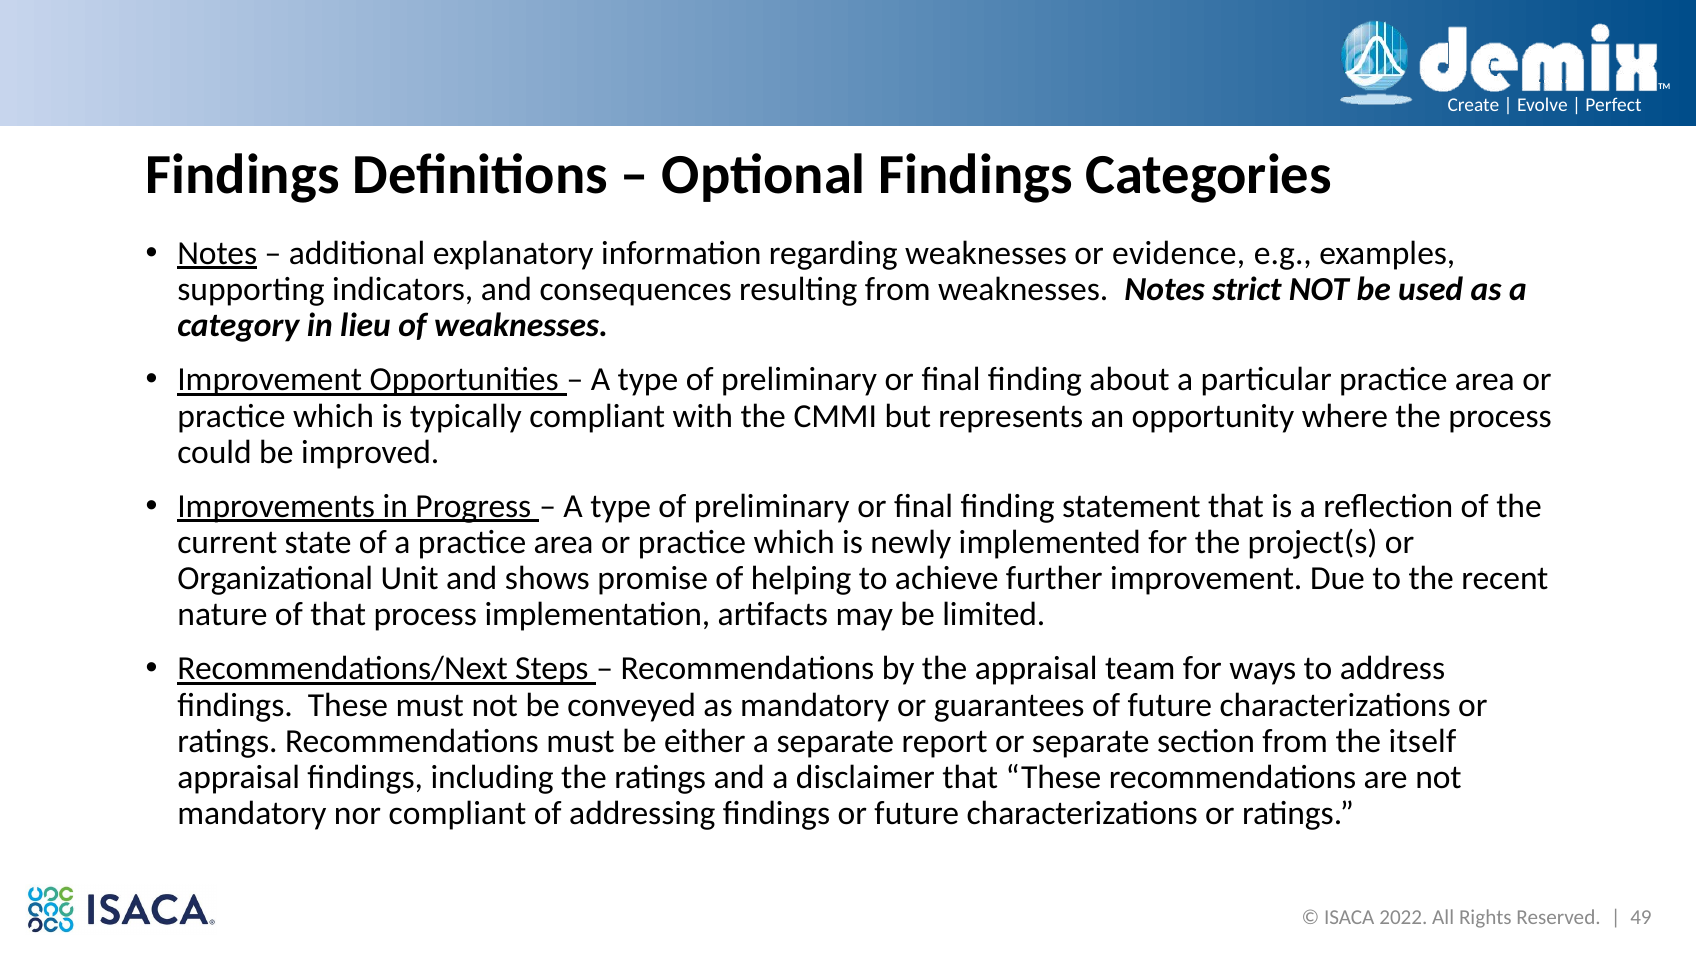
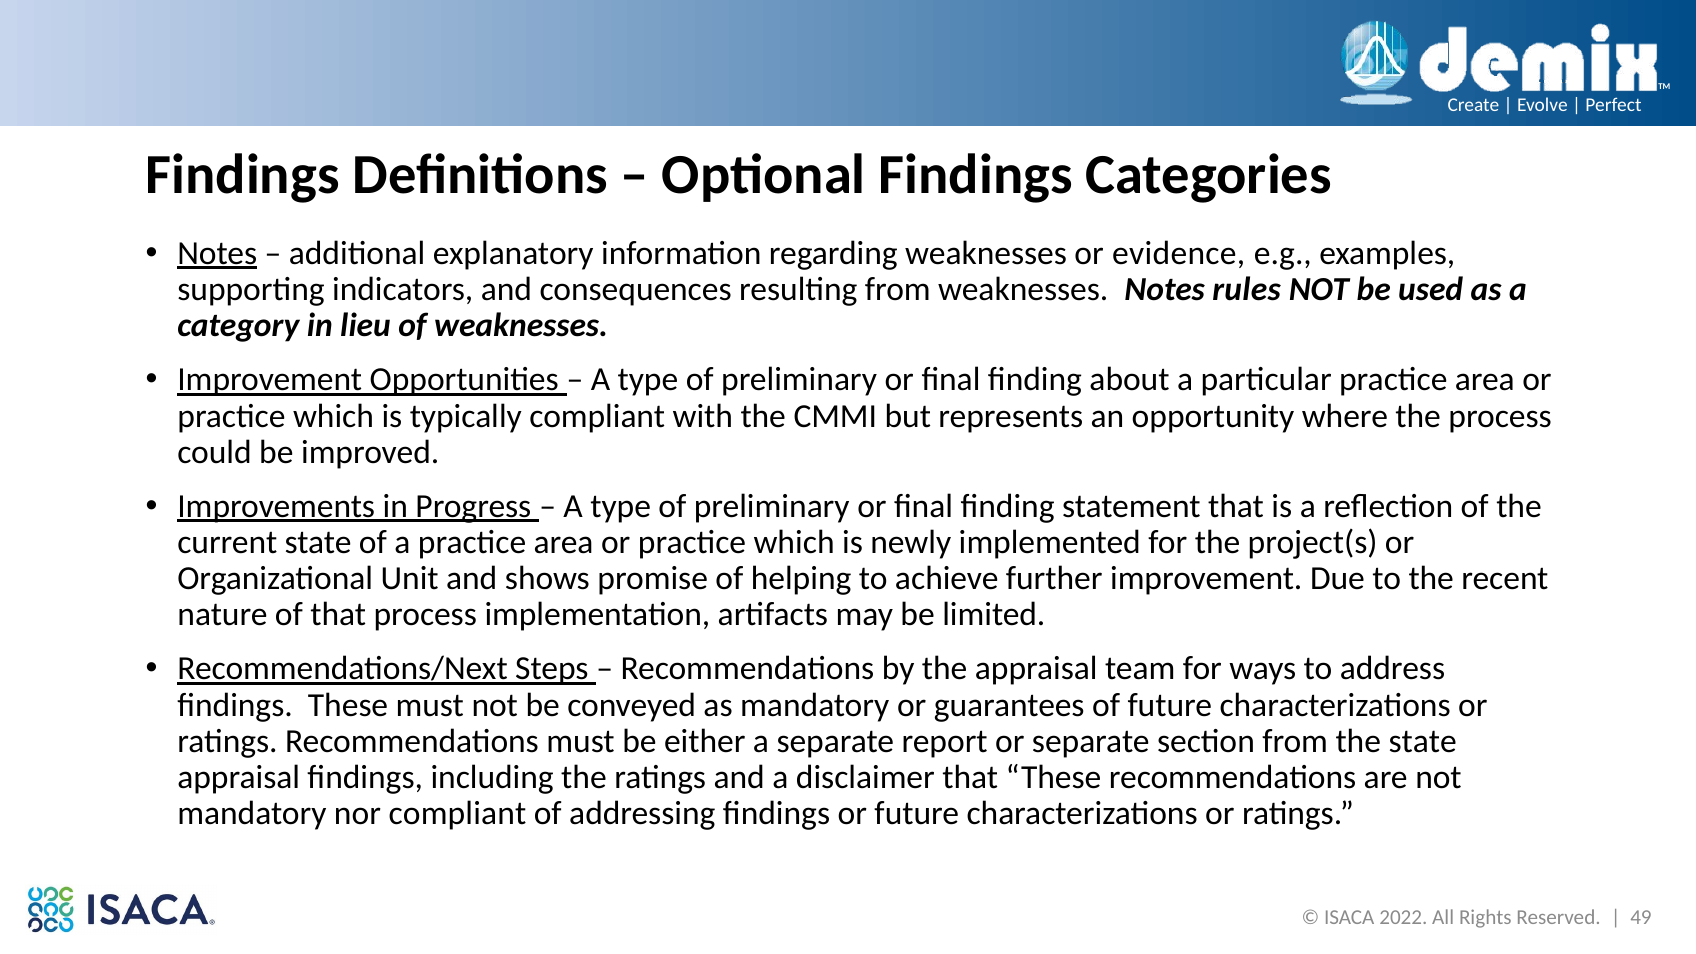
strict: strict -> rules
the itself: itself -> state
